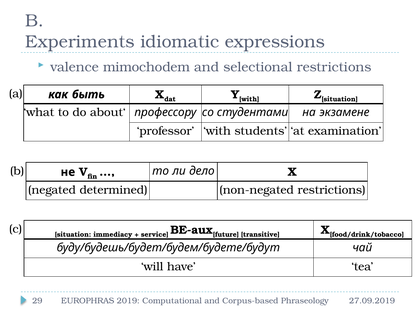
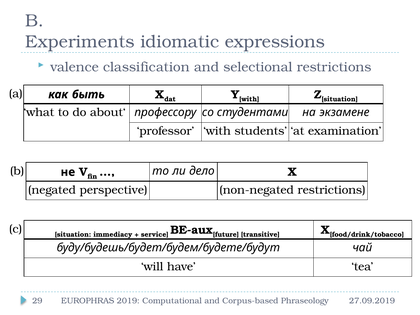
mimochodem: mimochodem -> classification
determined: determined -> perspective
